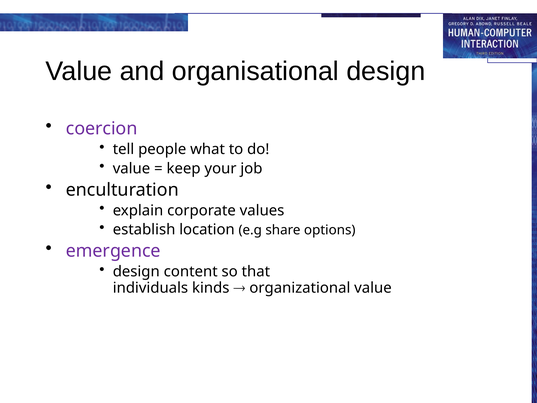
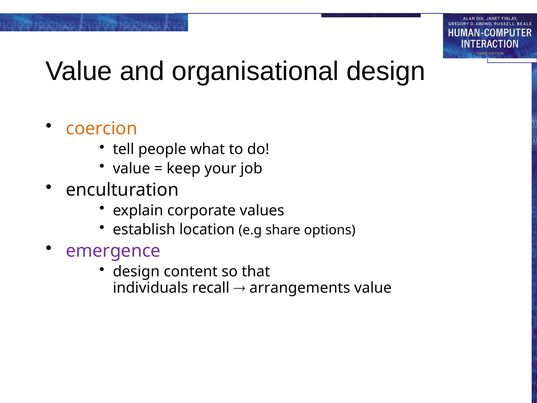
coercion colour: purple -> orange
kinds: kinds -> recall
organizational: organizational -> arrangements
